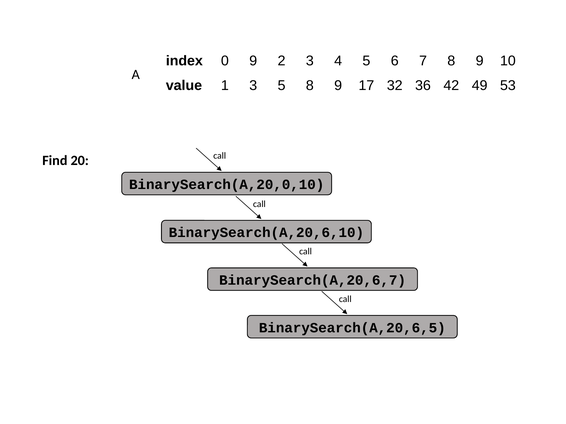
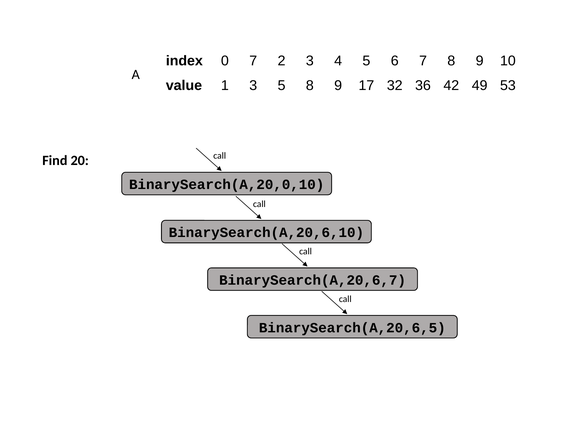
0 9: 9 -> 7
